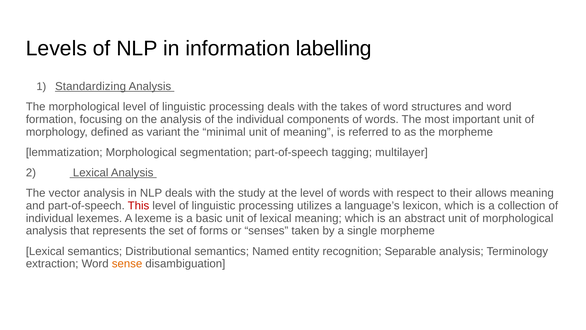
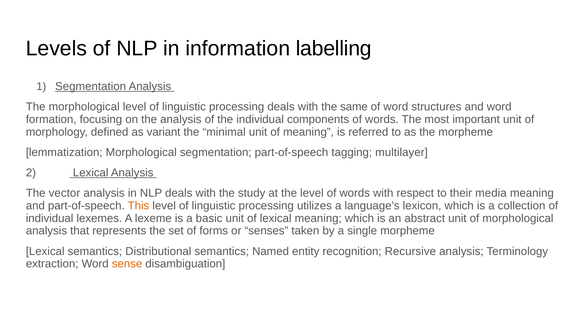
Standardizing at (91, 86): Standardizing -> Segmentation
takes: takes -> same
allows: allows -> media
This colour: red -> orange
Separable: Separable -> Recursive
